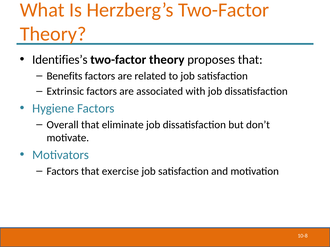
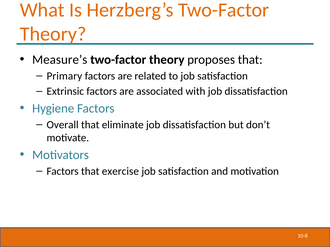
Identifies’s: Identifies’s -> Measure’s
Benefits: Benefits -> Primary
